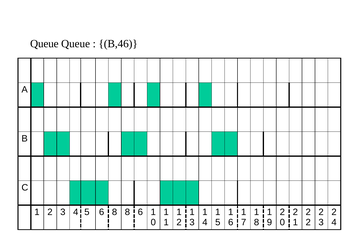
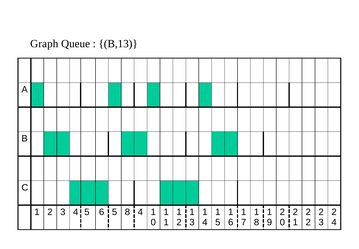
Queue at (44, 44): Queue -> Graph
B,46: B,46 -> B,13
6 8: 8 -> 5
8 6: 6 -> 4
